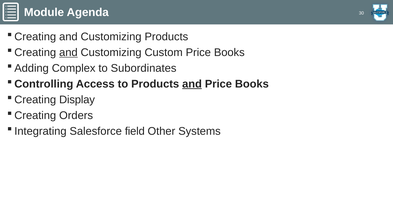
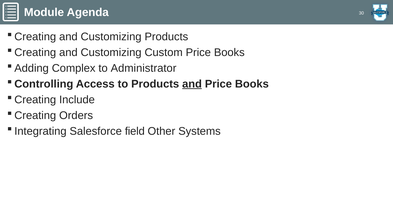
and at (68, 52) underline: present -> none
Subordinates: Subordinates -> Administrator
Display: Display -> Include
